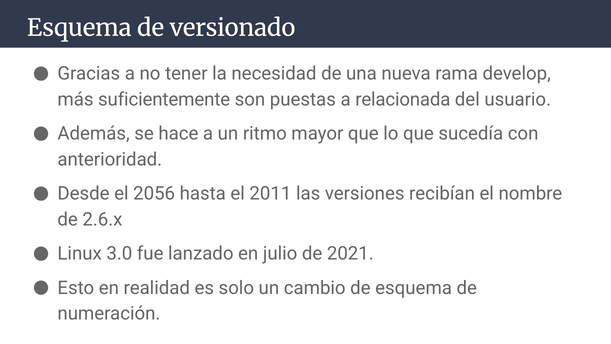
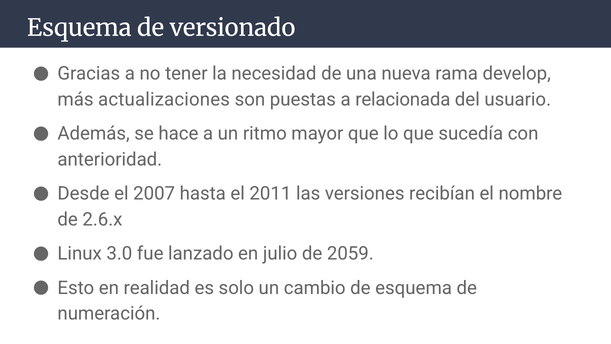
suficientemente: suficientemente -> actualizaciones
2056: 2056 -> 2007
2021: 2021 -> 2059
